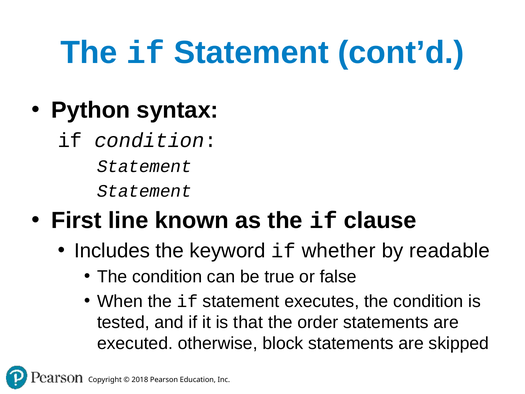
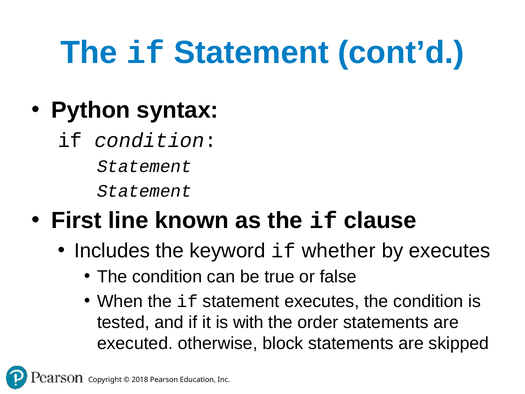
by readable: readable -> executes
that: that -> with
